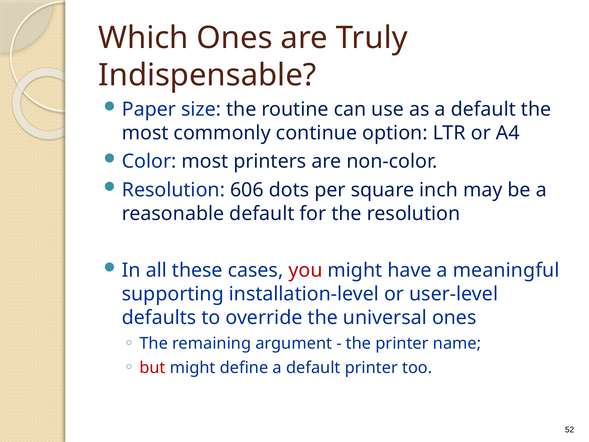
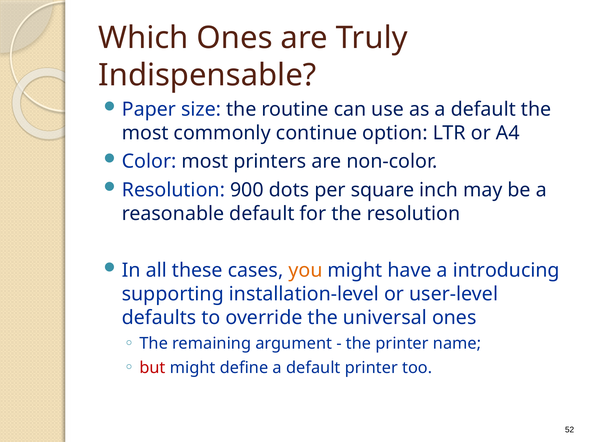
606: 606 -> 900
you colour: red -> orange
meaningful: meaningful -> introducing
